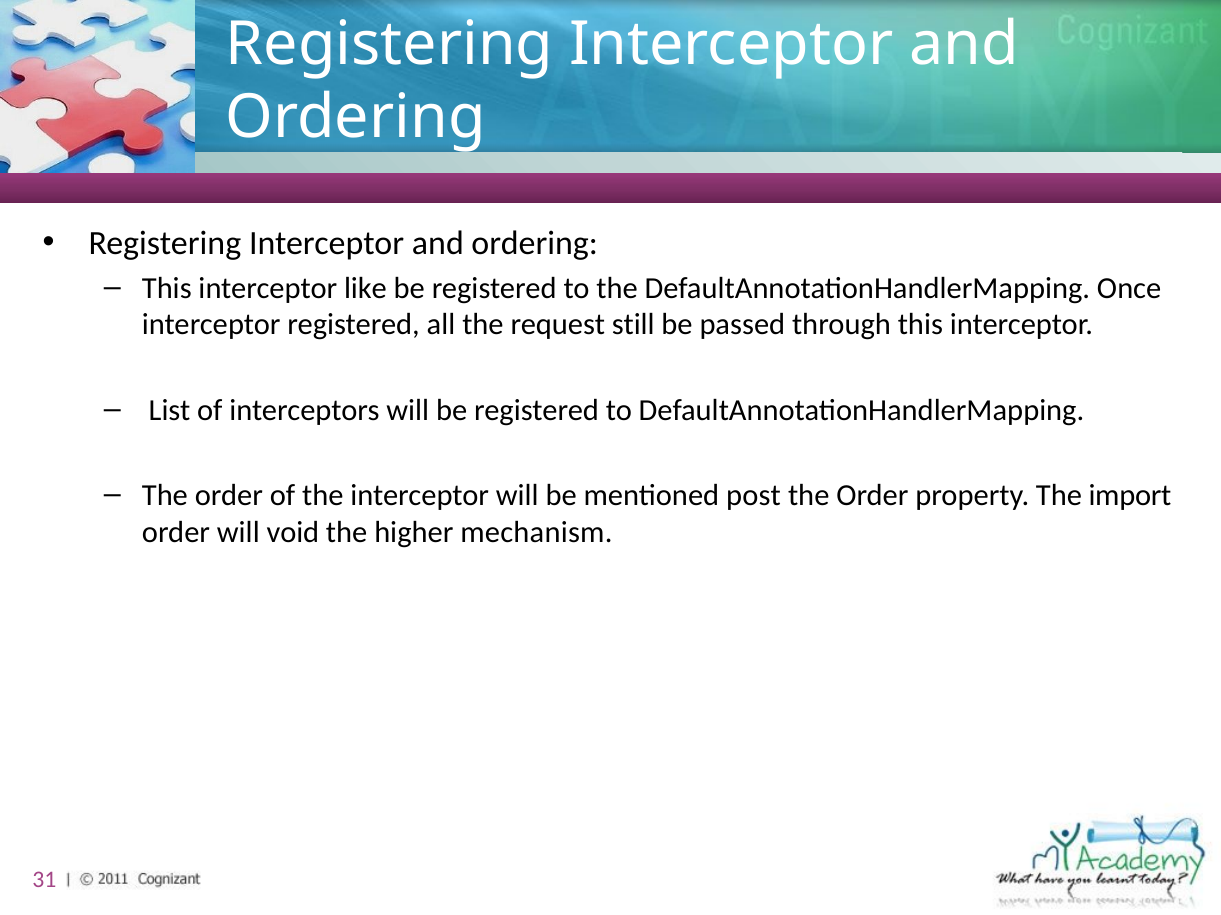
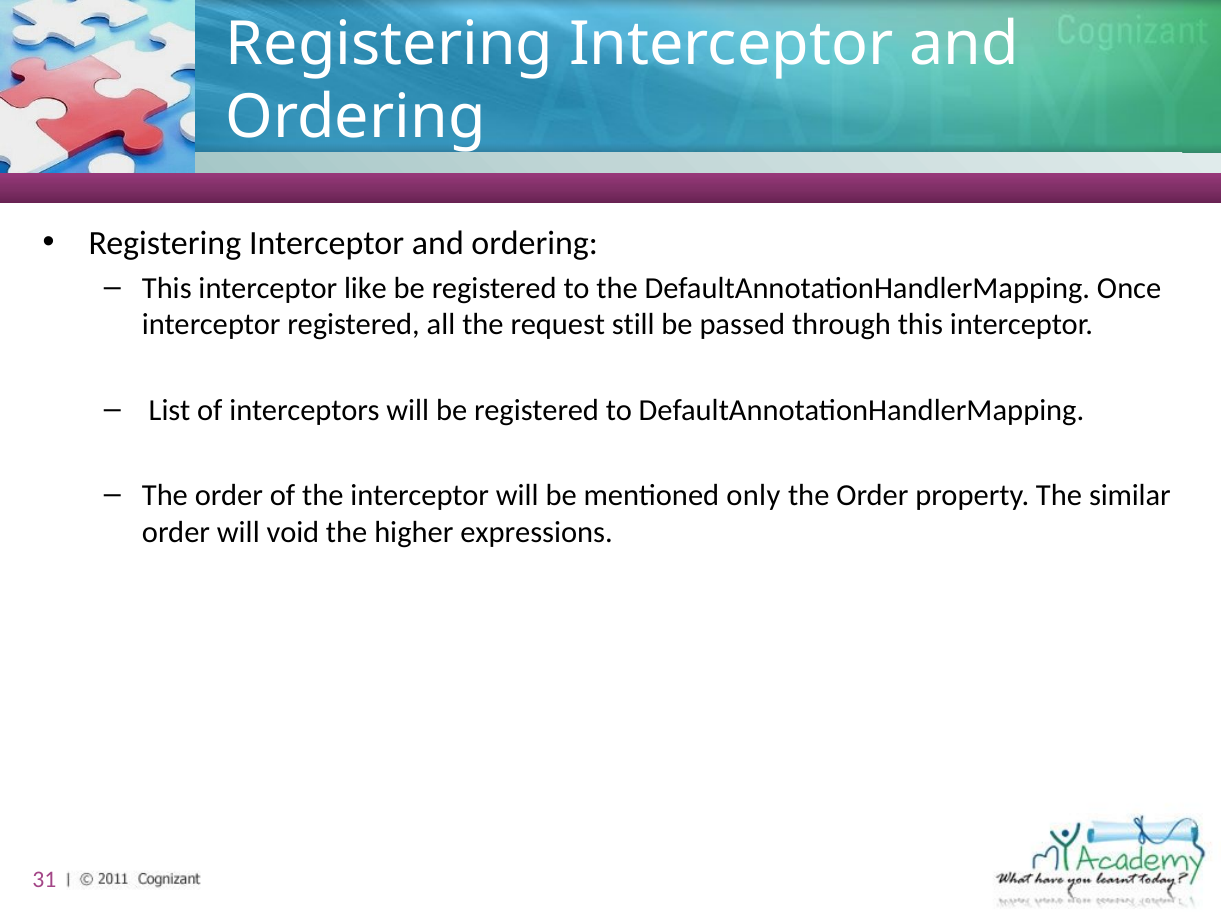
post: post -> only
import: import -> similar
mechanism: mechanism -> expressions
